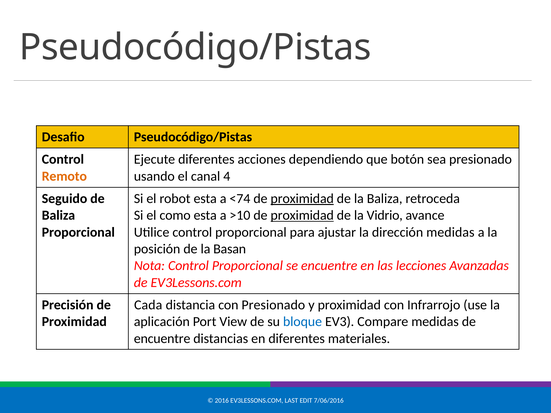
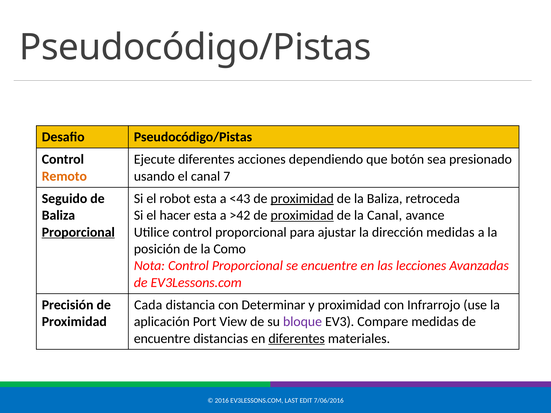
4: 4 -> 7
<74: <74 -> <43
como: como -> hacer
>10: >10 -> >42
la Vidrio: Vidrio -> Canal
Proporcional at (78, 232) underline: none -> present
Basan: Basan -> Como
con Presionado: Presionado -> Determinar
bloque colour: blue -> purple
diferentes at (297, 339) underline: none -> present
